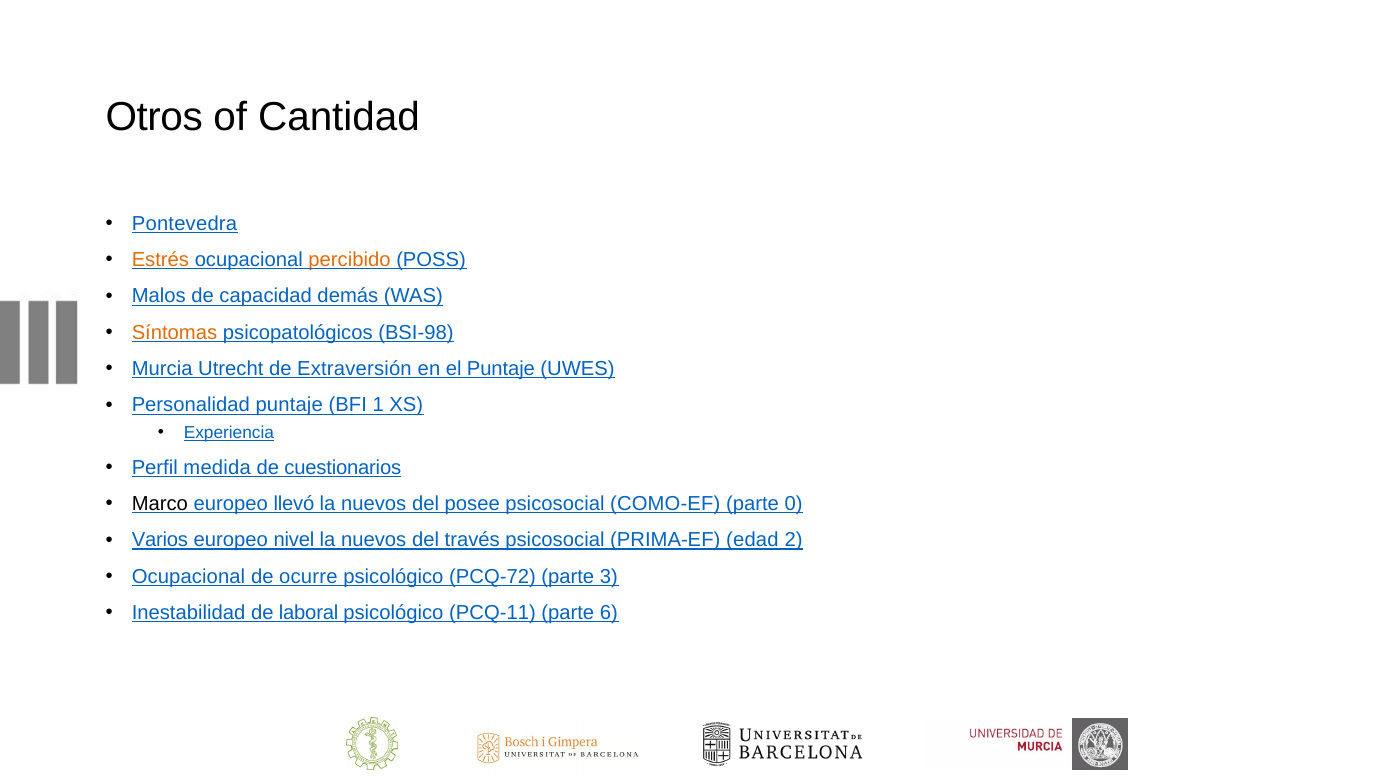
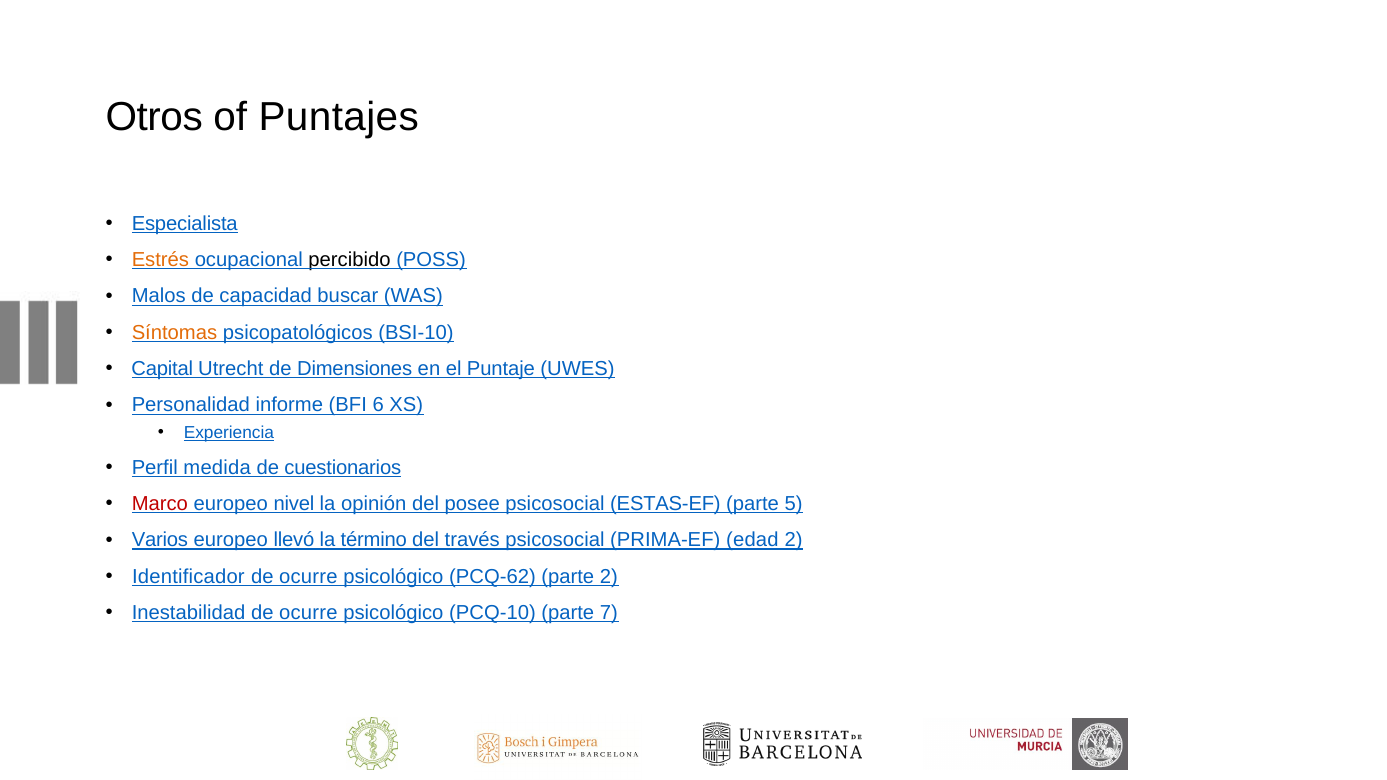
Cantidad: Cantidad -> Puntajes
Pontevedra: Pontevedra -> Especialista
percibido colour: orange -> black
demás: demás -> buscar
BSI-98: BSI-98 -> BSI-10
Murcia: Murcia -> Capital
Extraversión: Extraversión -> Dimensiones
Personalidad puntaje: puntaje -> informe
1: 1 -> 6
Marco colour: black -> red
llevó: llevó -> nivel
nuevos at (374, 504): nuevos -> opinión
COMO-EF: COMO-EF -> ESTAS-EF
0: 0 -> 5
nivel: nivel -> llevó
nuevos at (374, 540): nuevos -> término
Ocupacional at (188, 577): Ocupacional -> Identificador
PCQ-72: PCQ-72 -> PCQ-62
parte 3: 3 -> 2
laboral at (309, 613): laboral -> ocurre
PCQ-11: PCQ-11 -> PCQ-10
6: 6 -> 7
